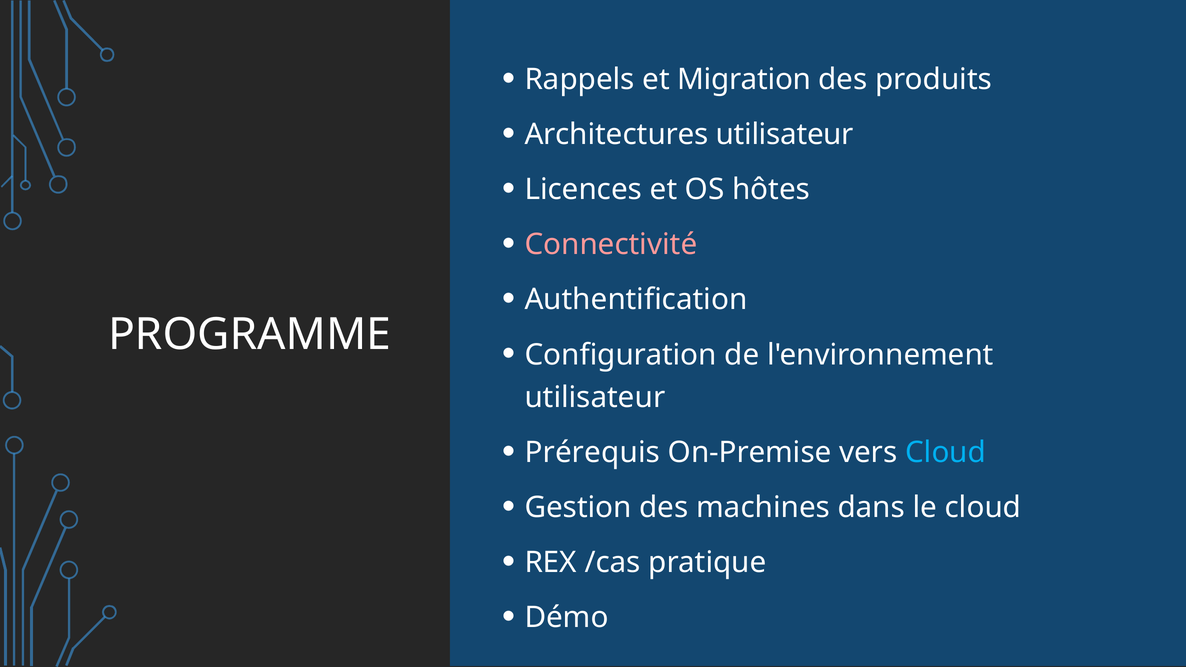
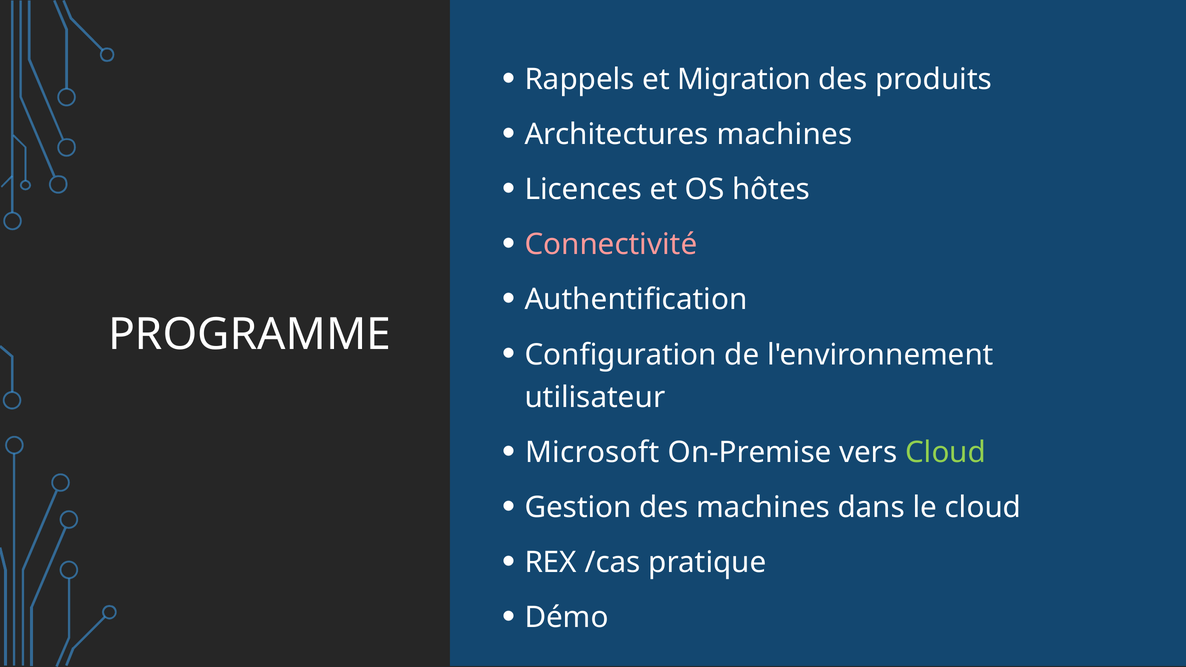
Architectures utilisateur: utilisateur -> machines
Prérequis: Prérequis -> Microsoft
Cloud at (946, 453) colour: light blue -> light green
